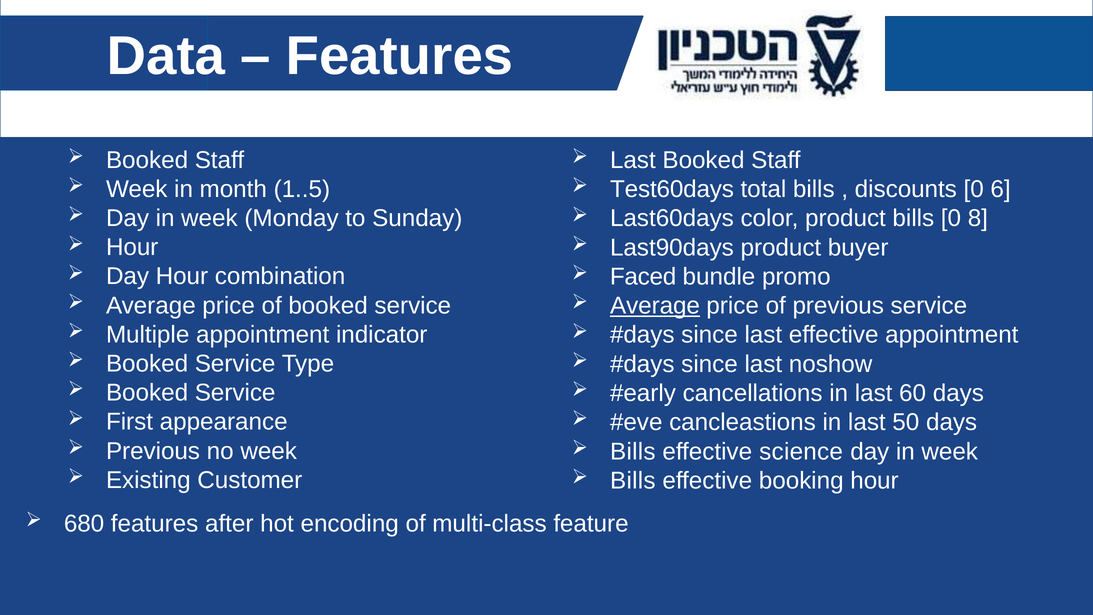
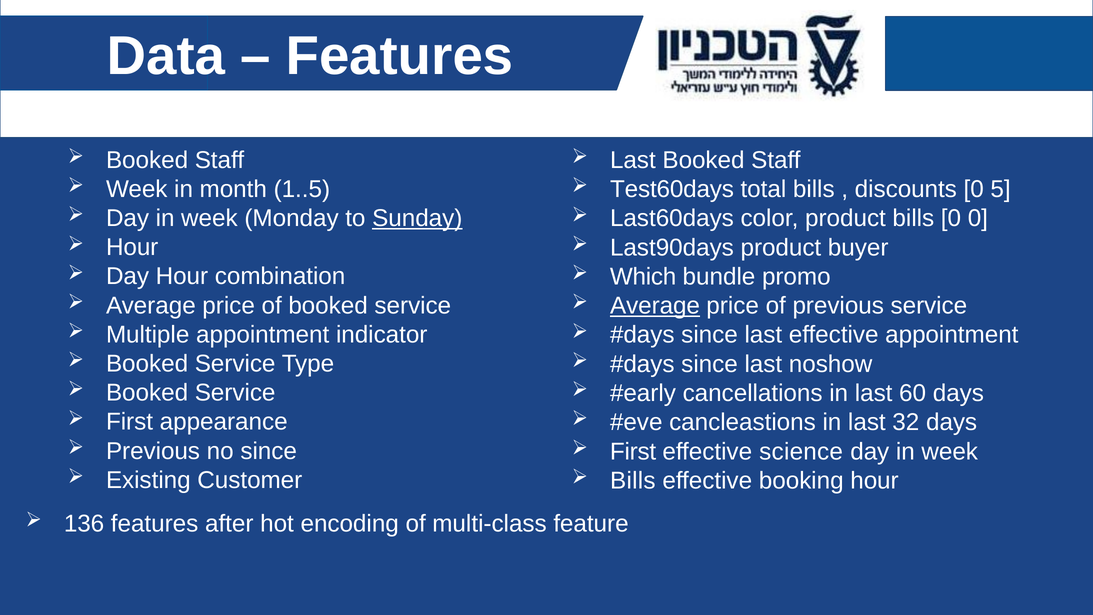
6: 6 -> 5
Sunday underline: none -> present
0 8: 8 -> 0
Faced: Faced -> Which
50: 50 -> 32
no week: week -> since
Bills at (633, 451): Bills -> First
680: 680 -> 136
